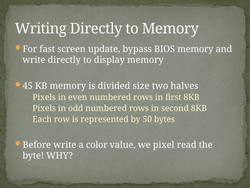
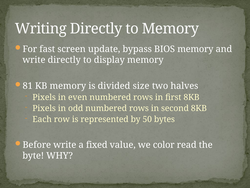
45: 45 -> 81
color: color -> fixed
pixel: pixel -> color
